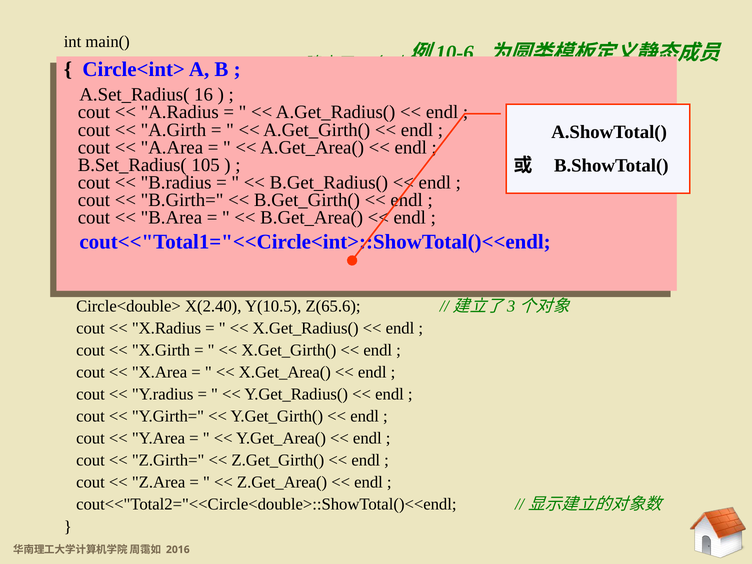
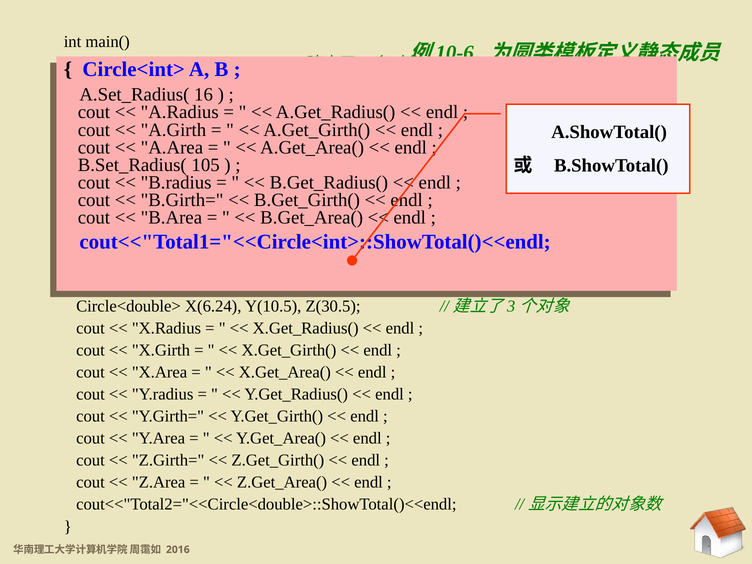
X(2.40: X(2.40 -> X(6.24
Z(65.6: Z(65.6 -> Z(30.5
